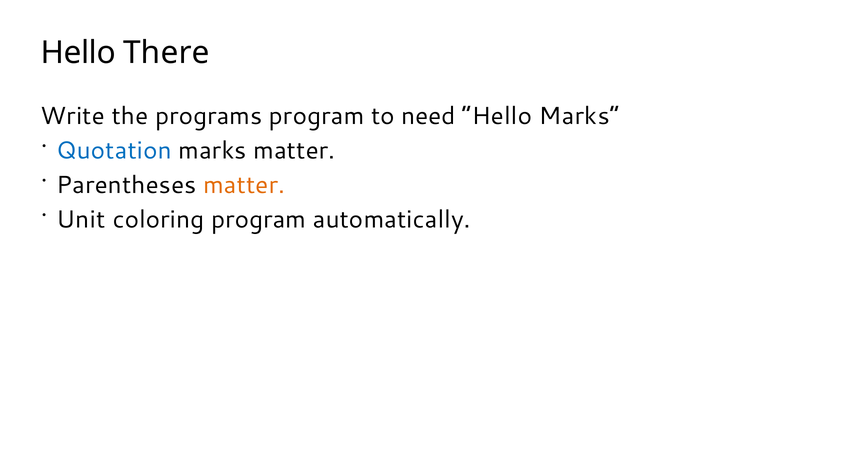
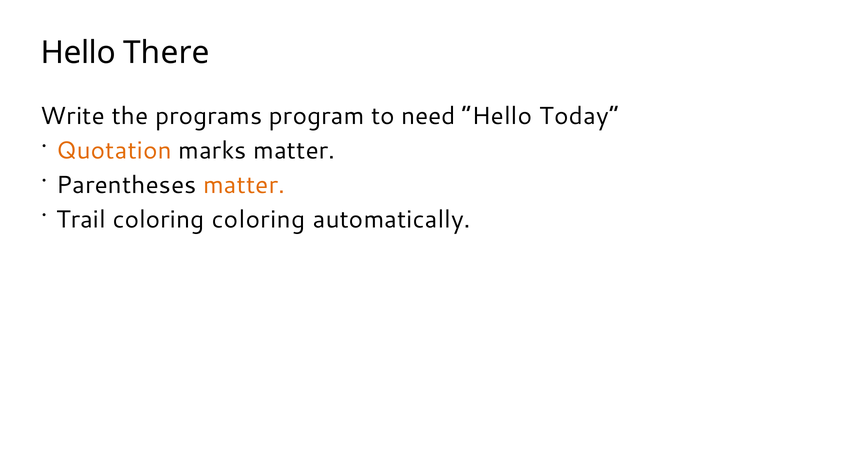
Hello Marks: Marks -> Today
Quotation colour: blue -> orange
Unit: Unit -> Trail
coloring program: program -> coloring
